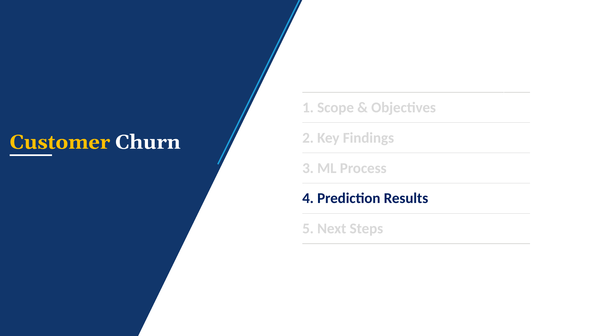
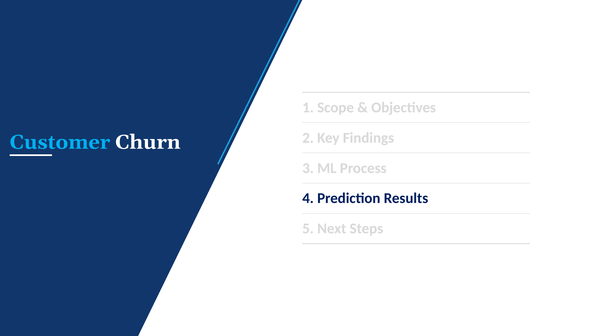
Customer colour: yellow -> light blue
